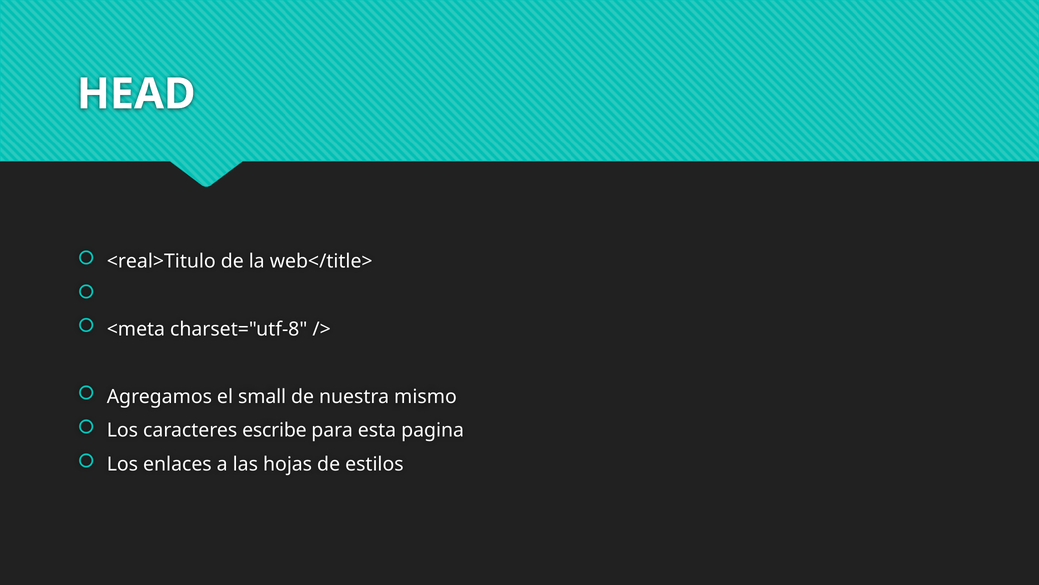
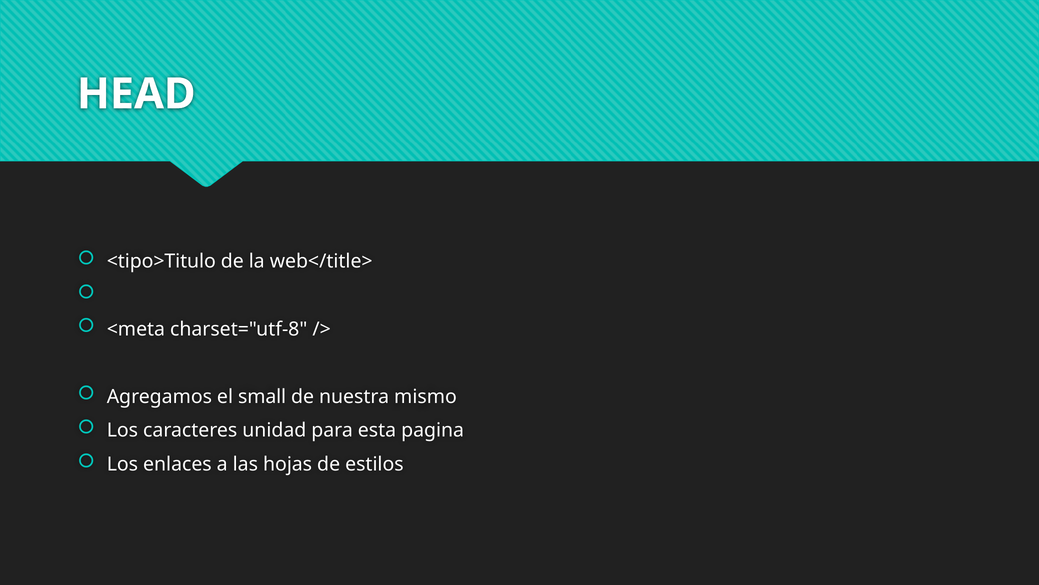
<real>Titulo: <real>Titulo -> <tipo>Titulo
escribe: escribe -> unidad
